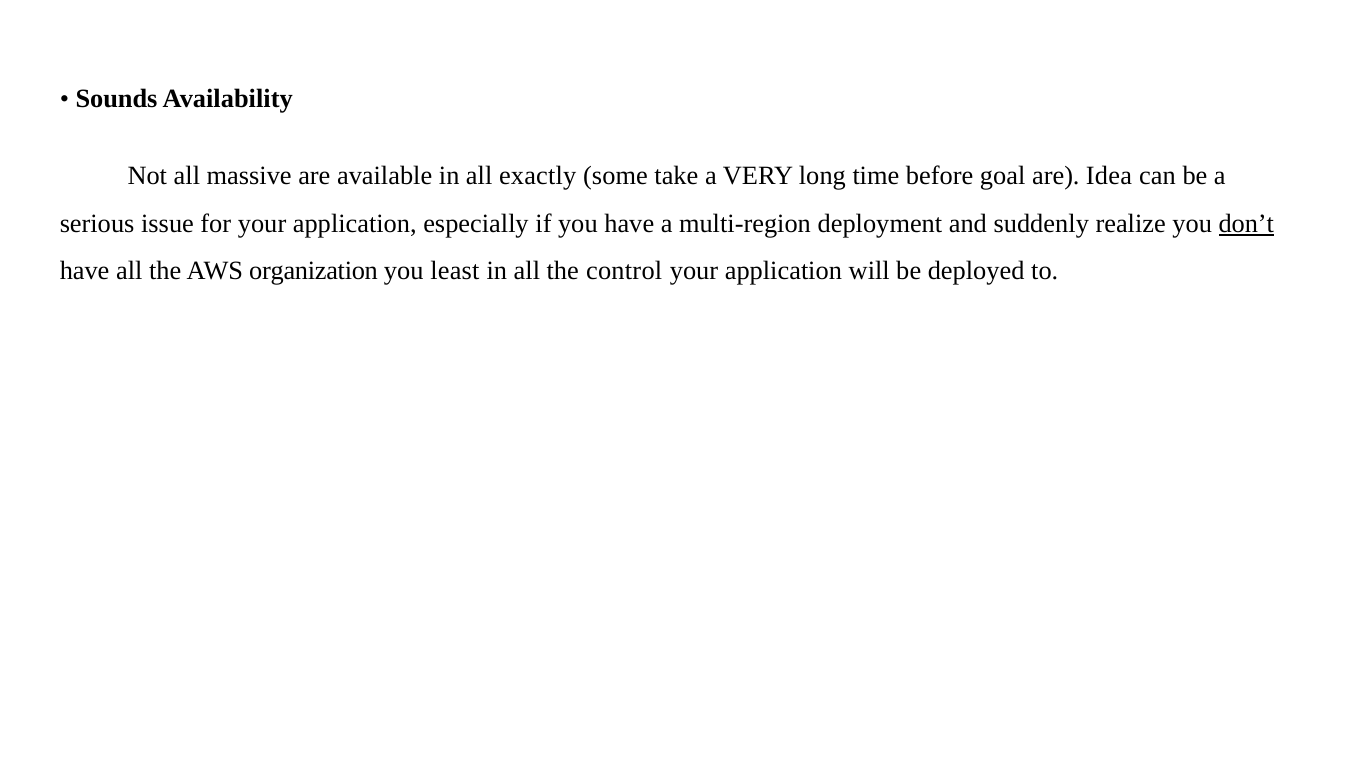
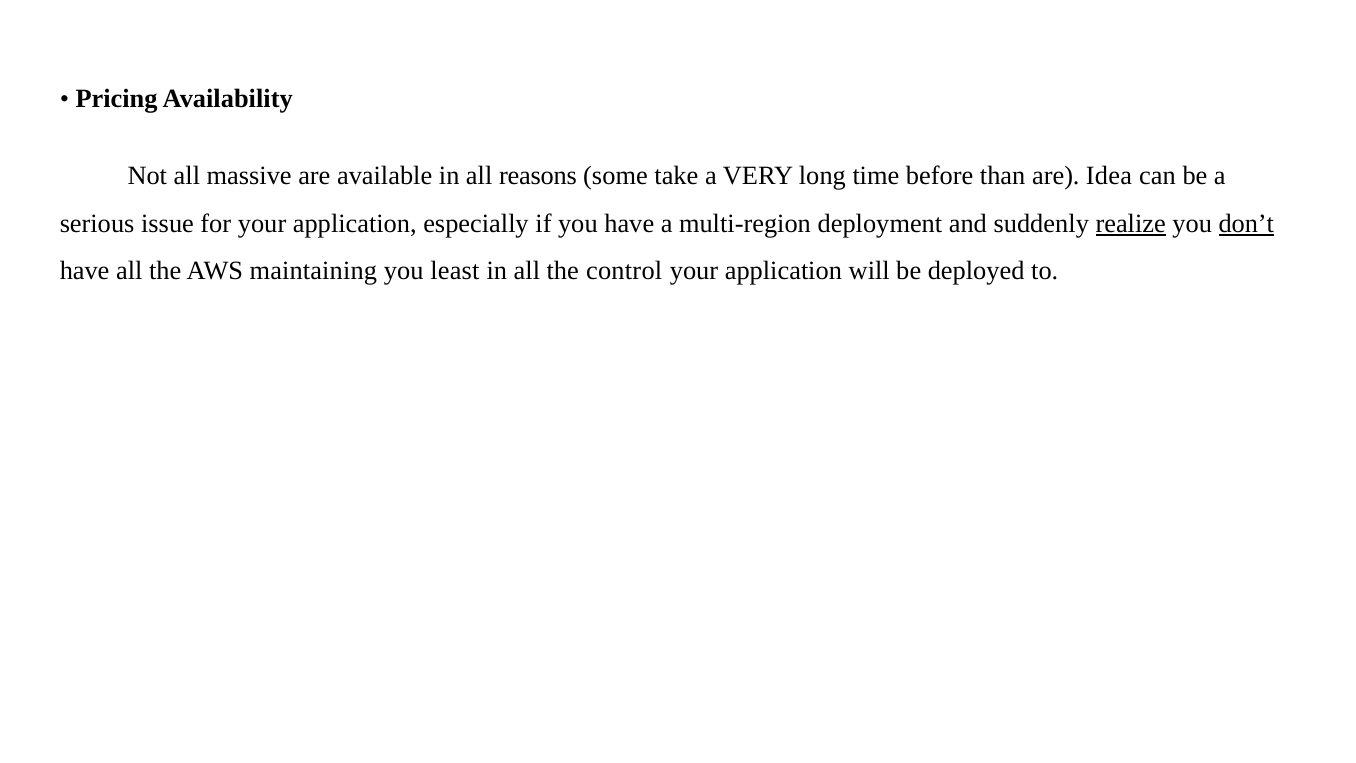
Sounds: Sounds -> Pricing
exactly: exactly -> reasons
goal: goal -> than
realize underline: none -> present
organization: organization -> maintaining
